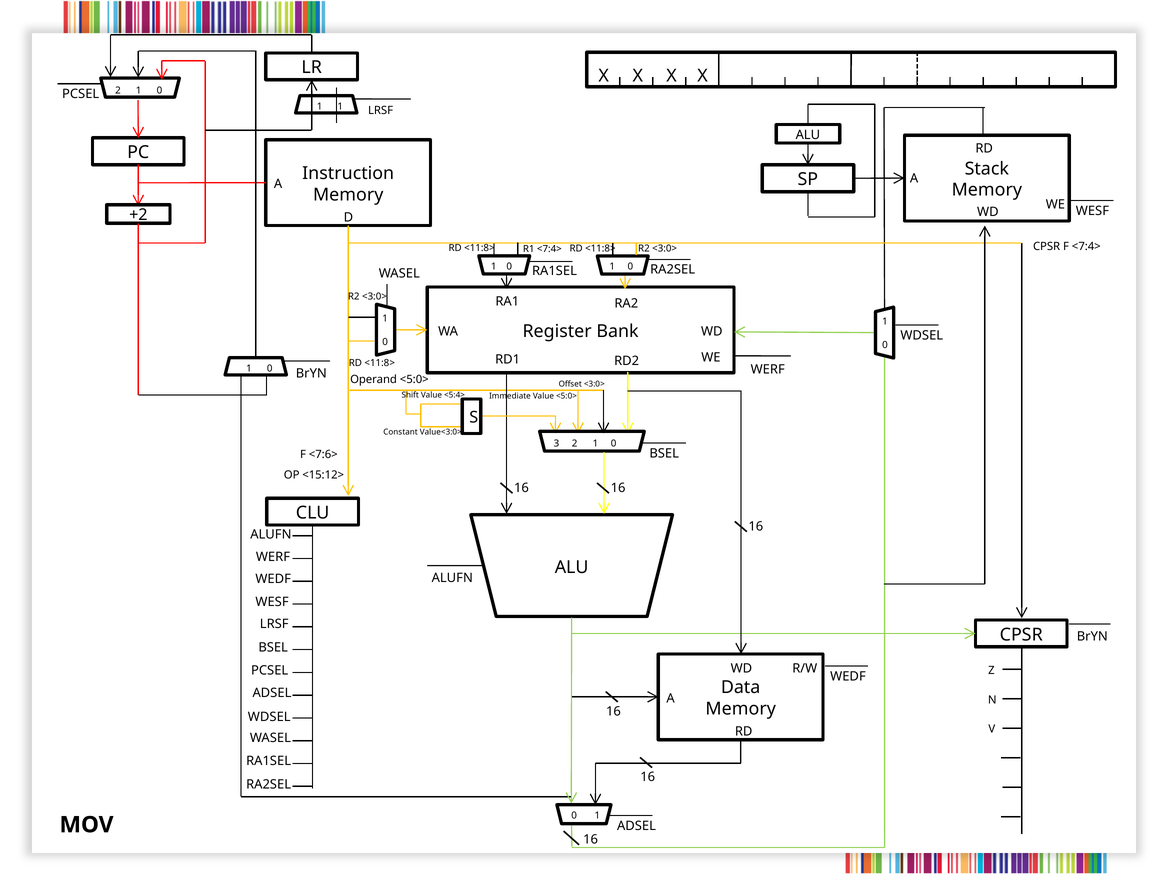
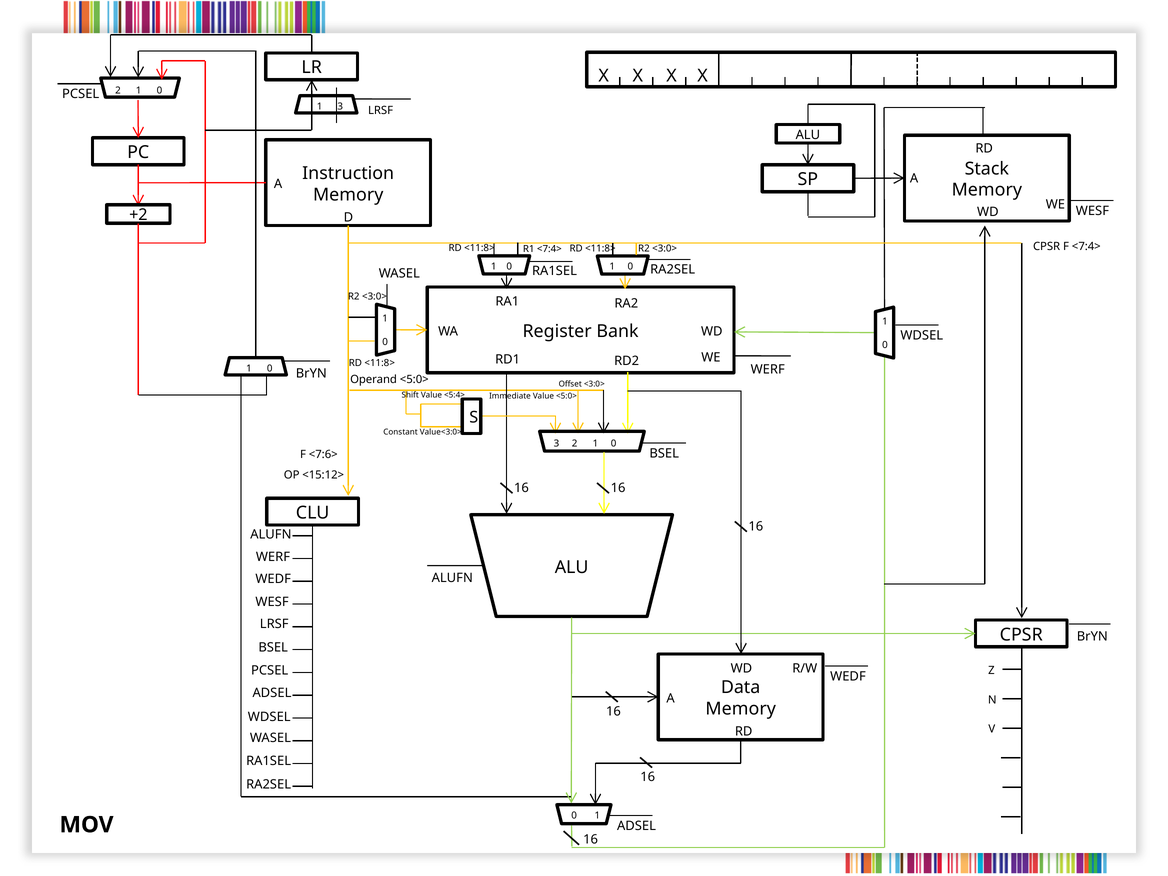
1 1: 1 -> 3
